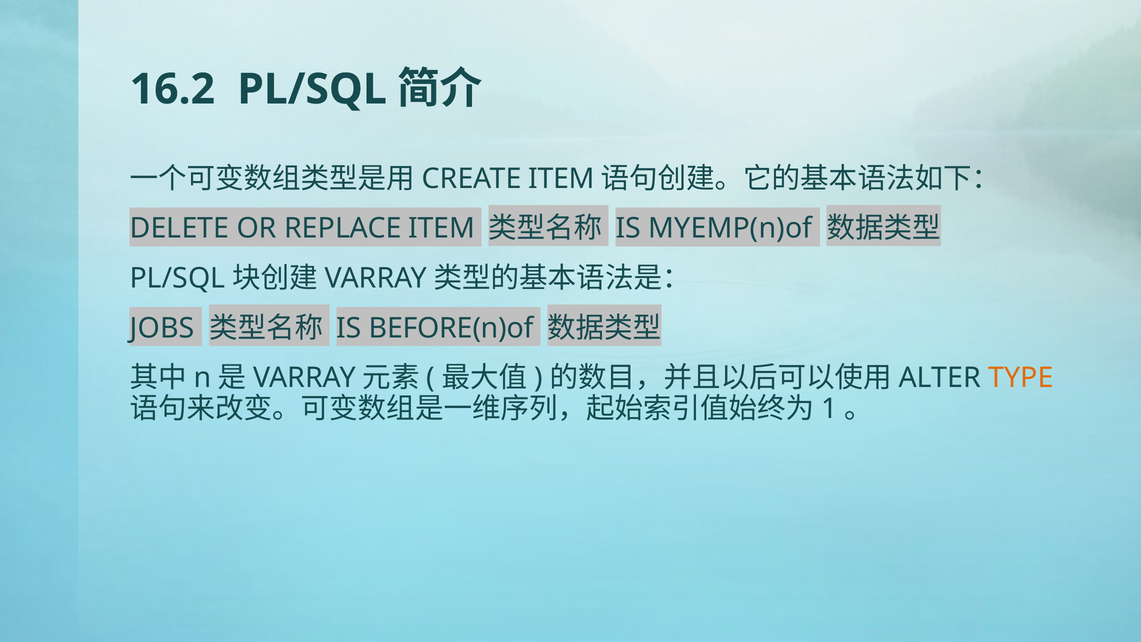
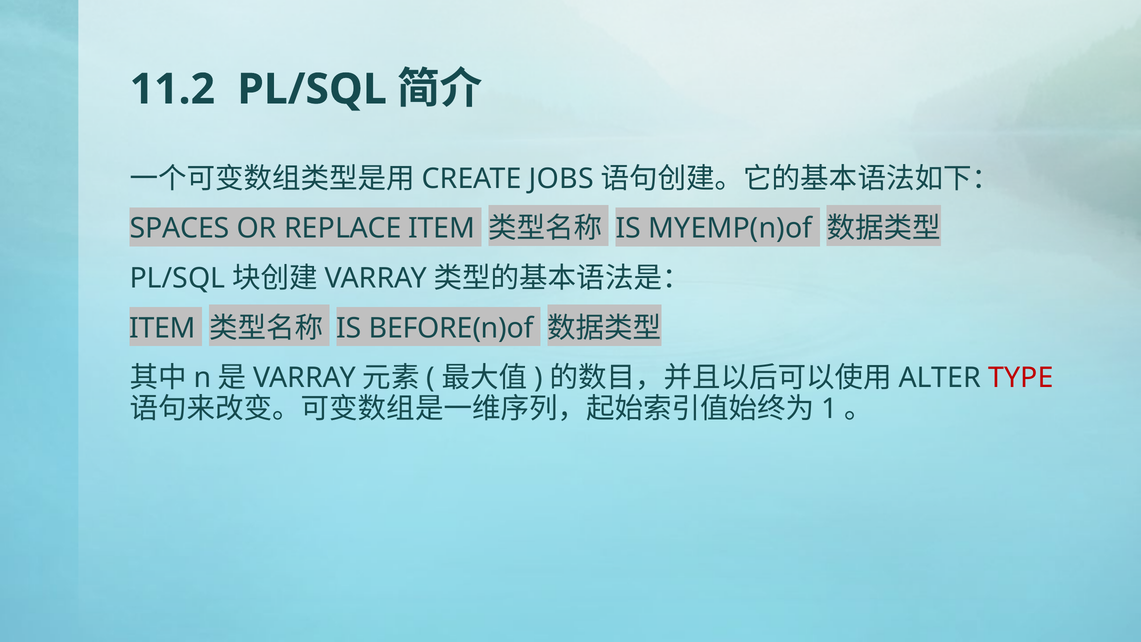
16.2: 16.2 -> 11.2
CREATE ITEM: ITEM -> JOBS
DELETE: DELETE -> SPACES
JOBS at (162, 328): JOBS -> ITEM
TYPE colour: orange -> red
